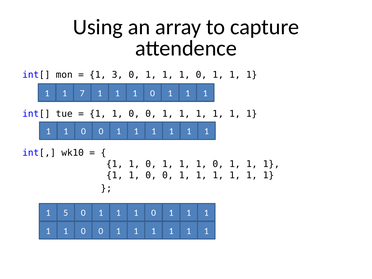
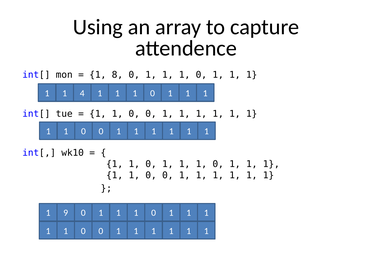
3: 3 -> 8
7: 7 -> 4
5: 5 -> 9
